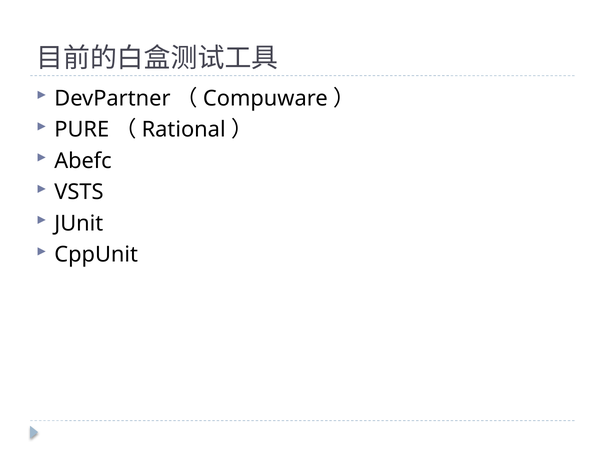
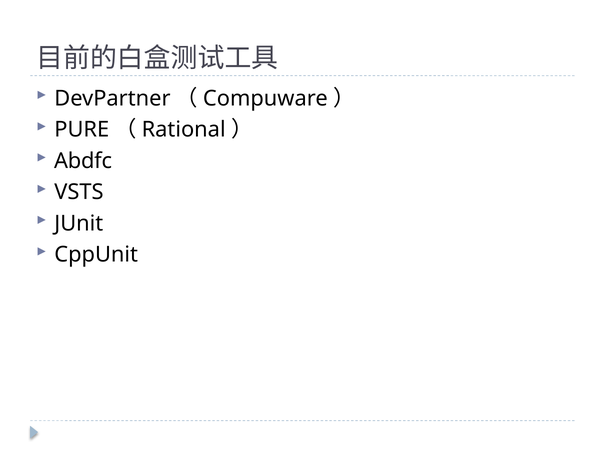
Abefc: Abefc -> Abdfc
